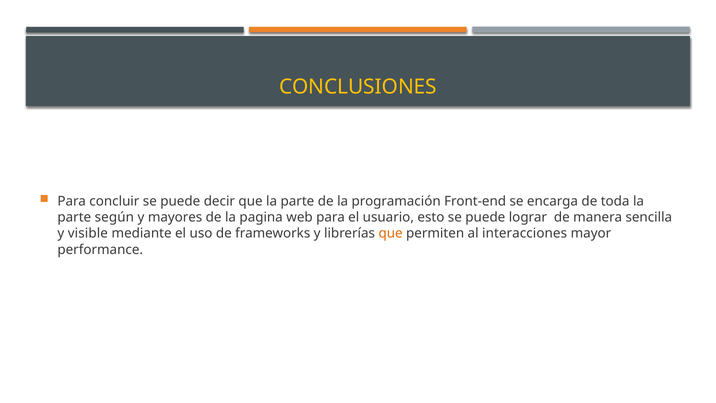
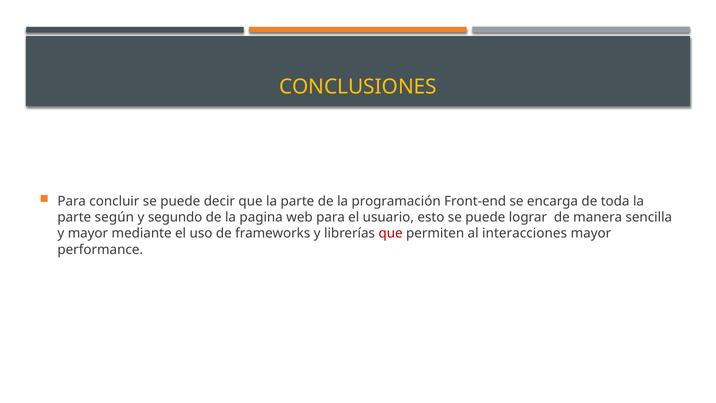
mayores: mayores -> segundo
y visible: visible -> mayor
que at (391, 233) colour: orange -> red
